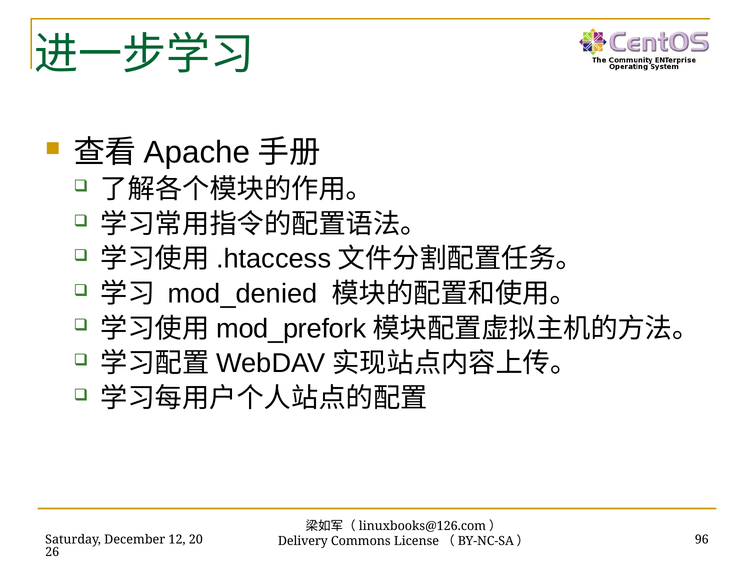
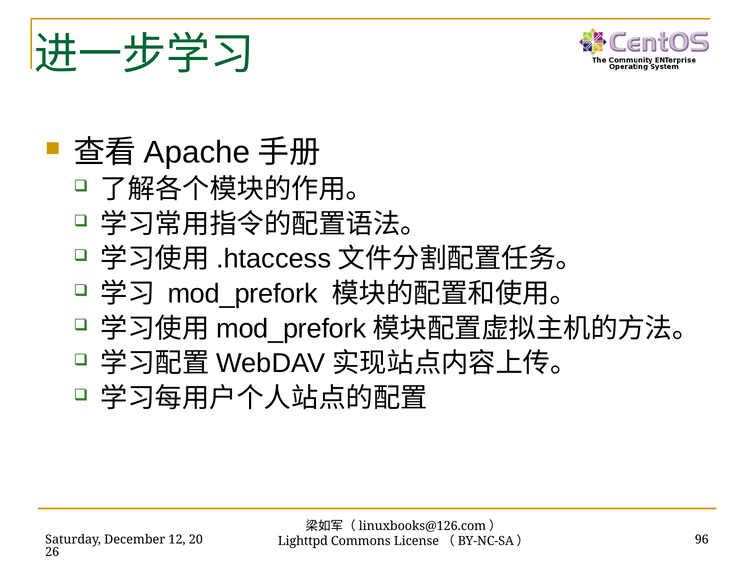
mod_denied at (242, 294): mod_denied -> mod_prefork
Delivery: Delivery -> Lighttpd
